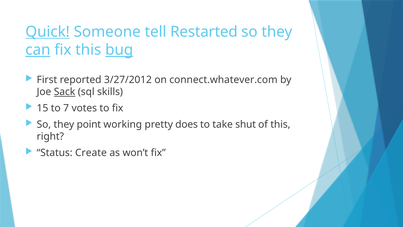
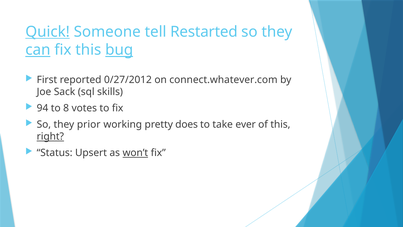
3/27/2012: 3/27/2012 -> 0/27/2012
Sack underline: present -> none
15: 15 -> 94
7: 7 -> 8
point: point -> prior
shut: shut -> ever
right underline: none -> present
Create: Create -> Upsert
won’t underline: none -> present
